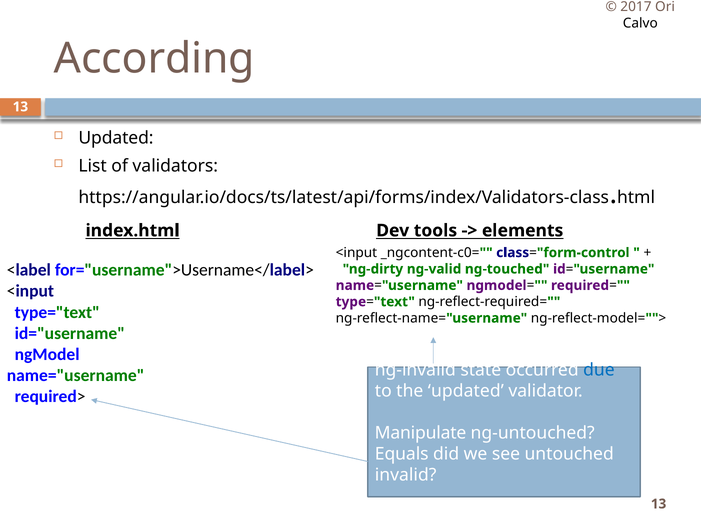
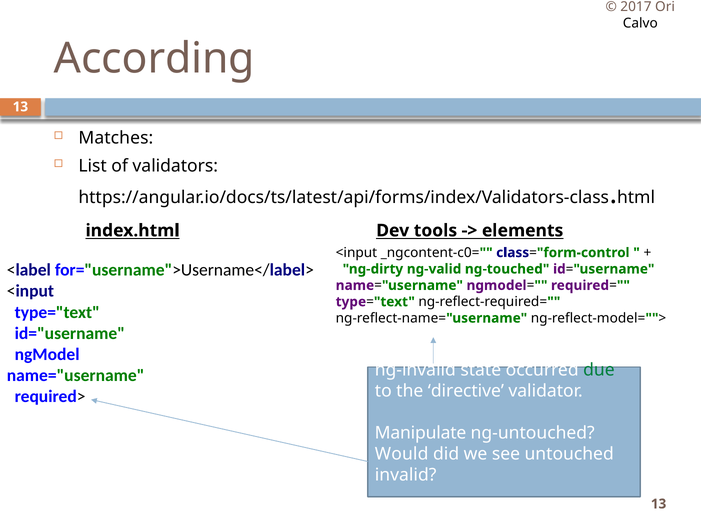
Updated at (116, 138): Updated -> Matches
due colour: blue -> green
the updated: updated -> directive
Equals: Equals -> Would
